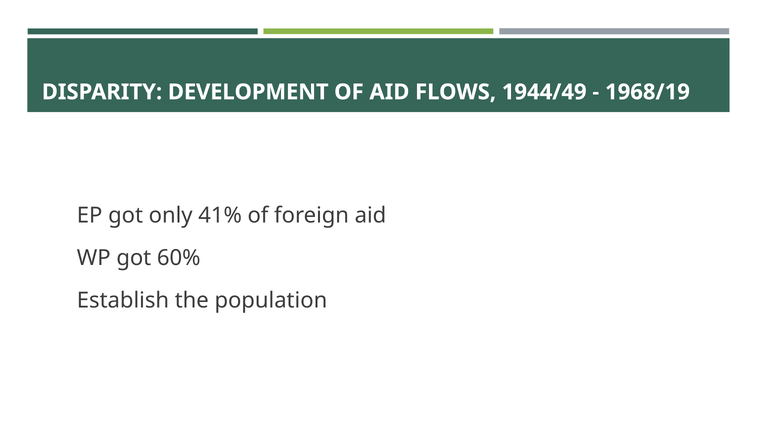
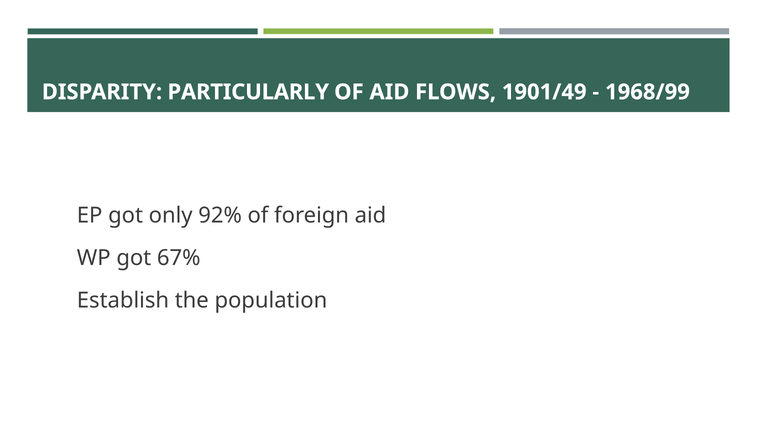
DEVELOPMENT: DEVELOPMENT -> PARTICULARLY
1944/49: 1944/49 -> 1901/49
1968/19: 1968/19 -> 1968/99
41%: 41% -> 92%
60%: 60% -> 67%
